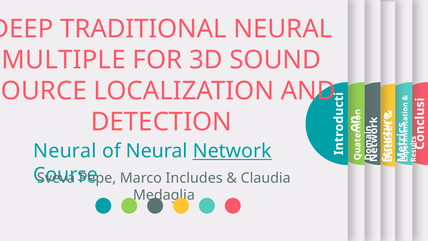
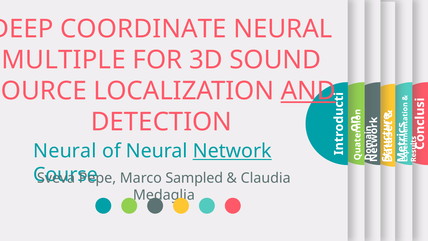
TRADITIONAL: TRADITIONAL -> COORDINATE
AND underline: none -> present
Includes: Includes -> Sampled
